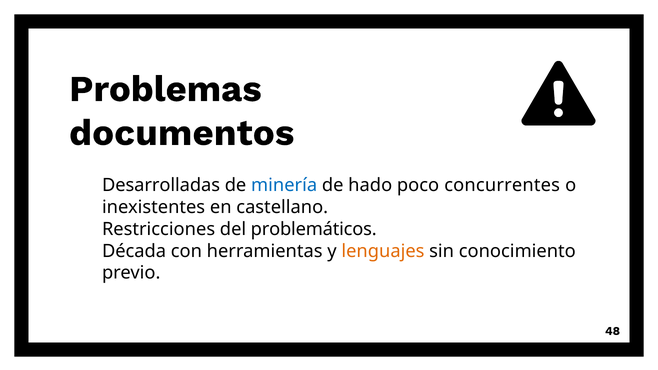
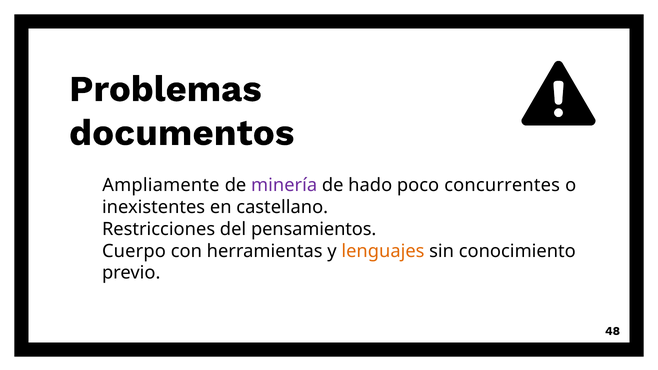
Desarrolladas: Desarrolladas -> Ampliamente
minería colour: blue -> purple
problemáticos: problemáticos -> pensamientos
Década: Década -> Cuerpo
